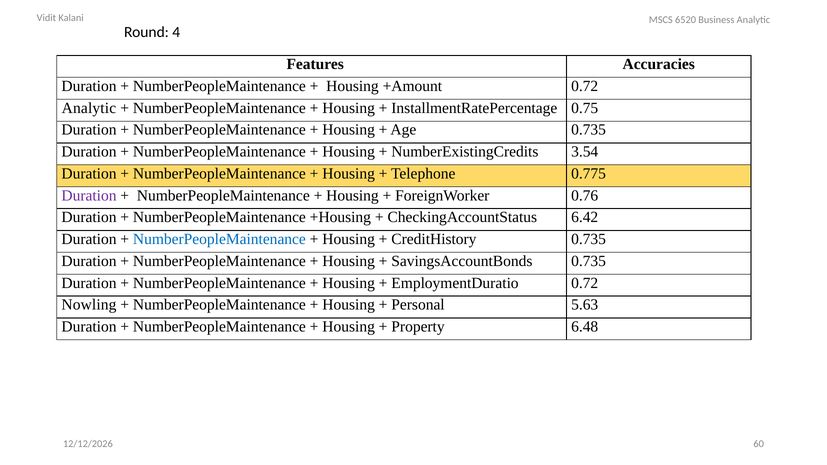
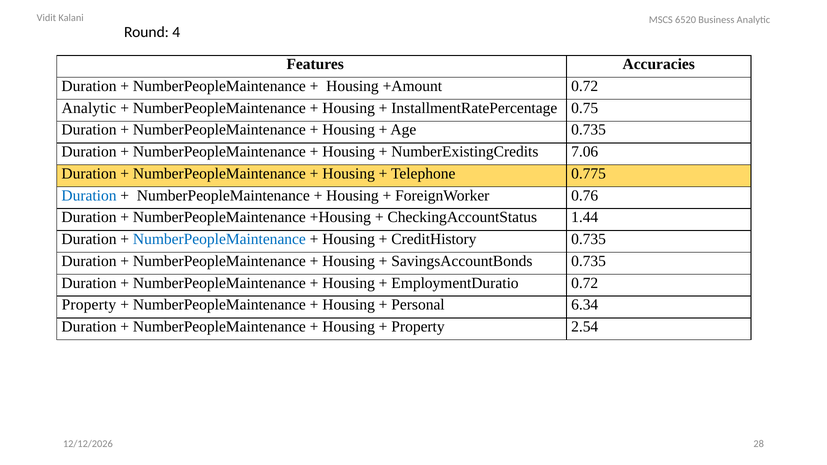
3.54: 3.54 -> 7.06
Duration at (89, 196) colour: purple -> blue
6.42: 6.42 -> 1.44
Nowling at (89, 305): Nowling -> Property
5.63: 5.63 -> 6.34
6.48: 6.48 -> 2.54
60: 60 -> 28
